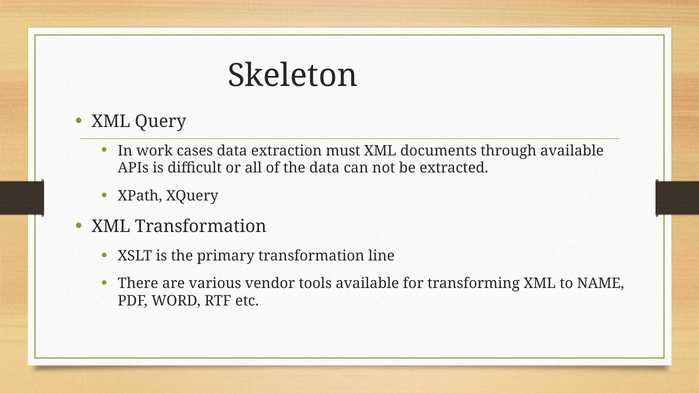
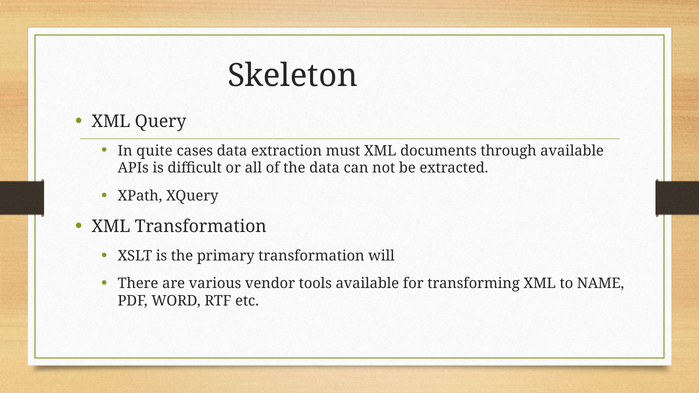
work: work -> quite
line: line -> will
